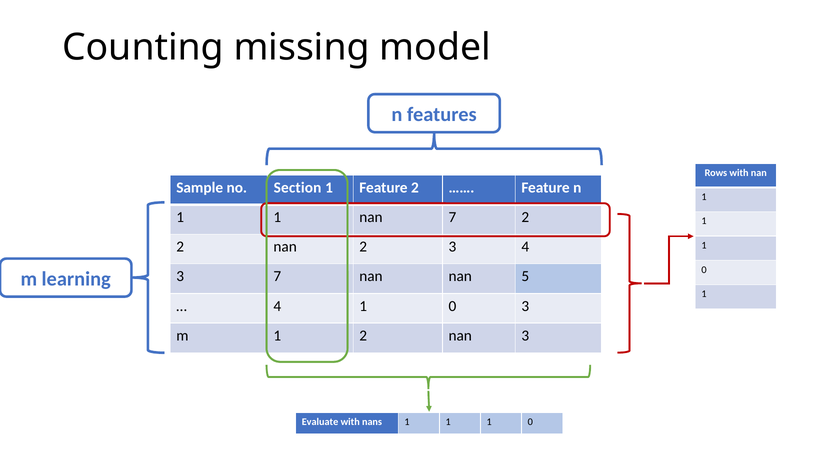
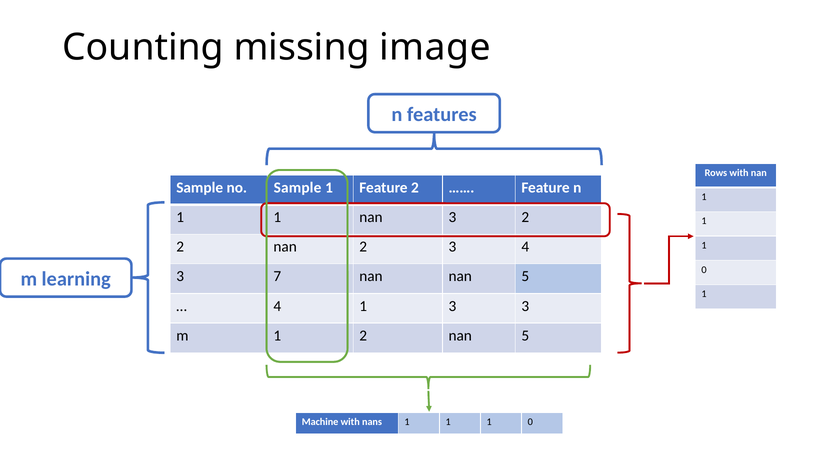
model: model -> image
no Section: Section -> Sample
nan 7: 7 -> 3
4 1 0: 0 -> 3
2 nan 3: 3 -> 5
Evaluate: Evaluate -> Machine
